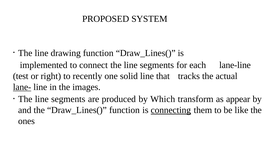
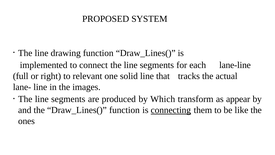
test: test -> full
recently: recently -> relevant
lane- underline: present -> none
